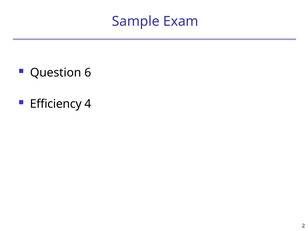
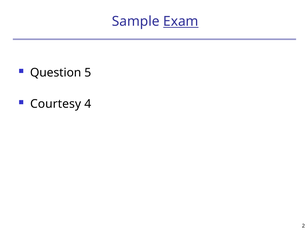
Exam underline: none -> present
6: 6 -> 5
Efficiency: Efficiency -> Courtesy
